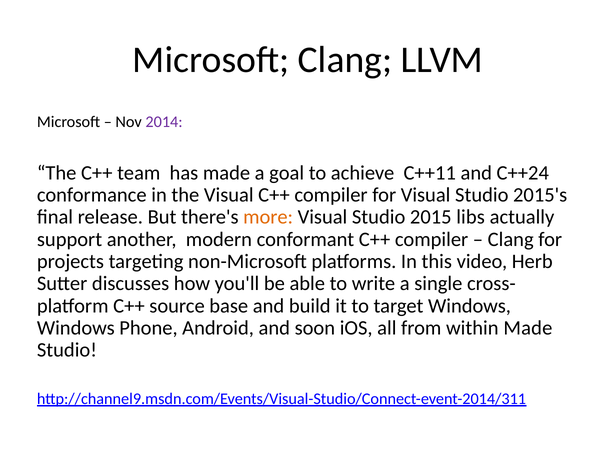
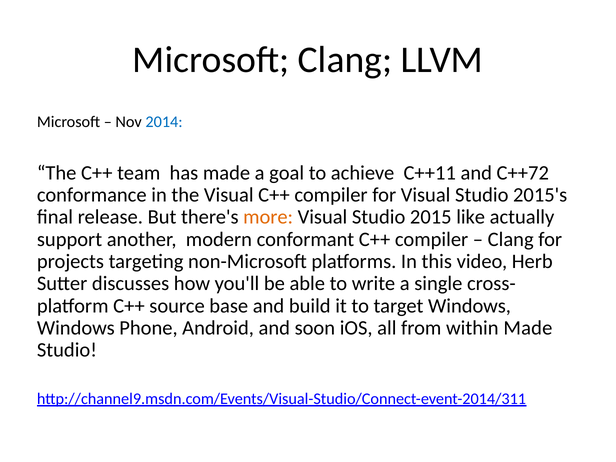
2014 colour: purple -> blue
C++24: C++24 -> C++72
libs: libs -> like
